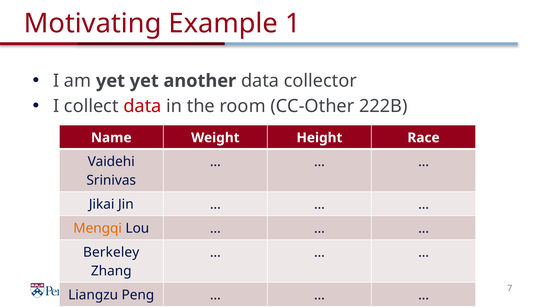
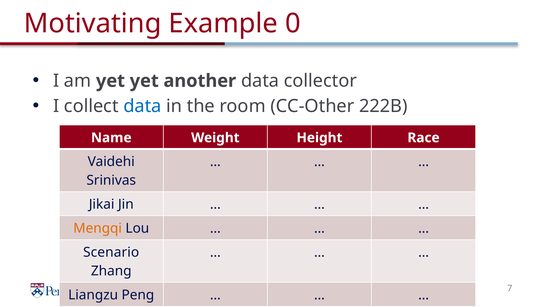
1: 1 -> 0
data at (142, 106) colour: red -> blue
Berkeley: Berkeley -> Scenario
